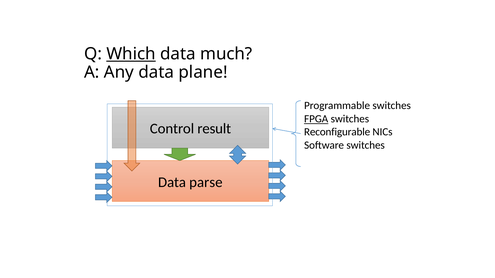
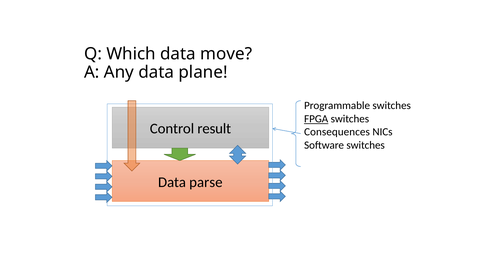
Which underline: present -> none
much: much -> move
Reconfigurable: Reconfigurable -> Consequences
